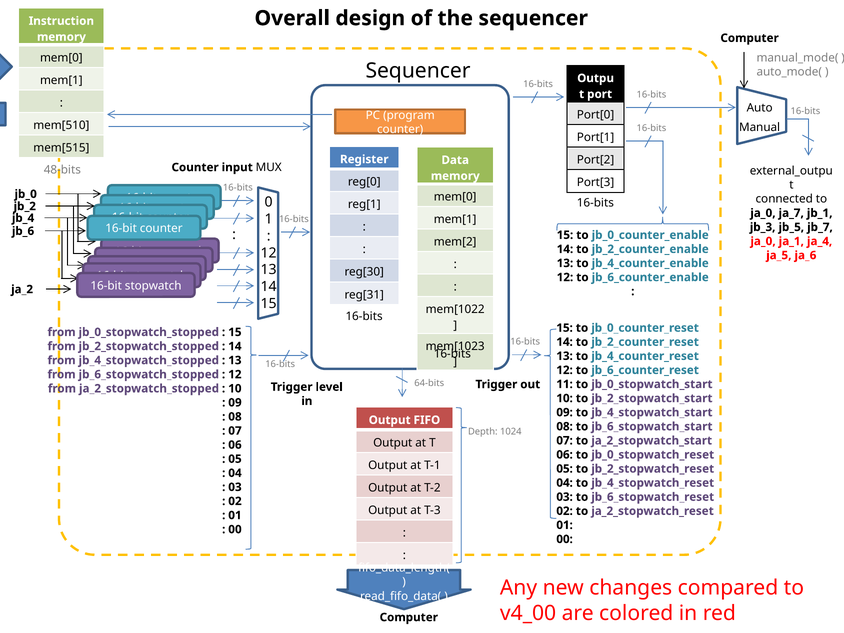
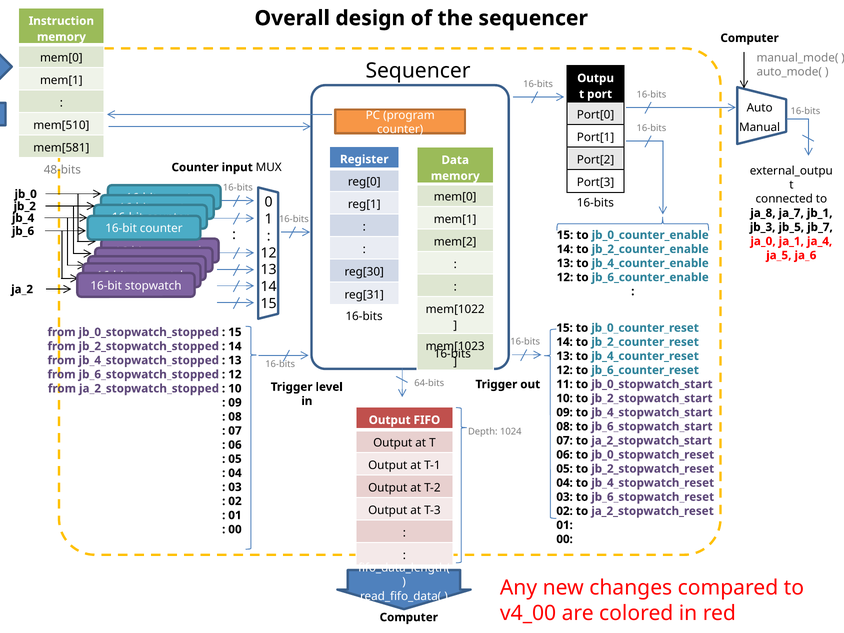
mem[515: mem[515 -> mem[581
ja_0 at (763, 213): ja_0 -> ja_8
